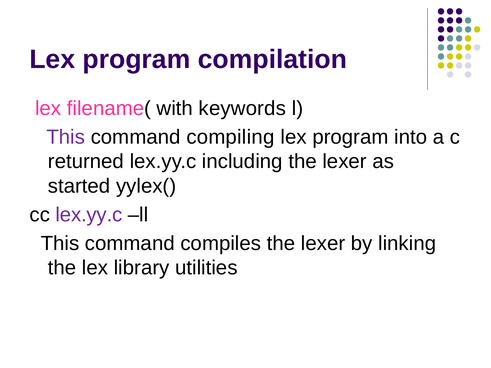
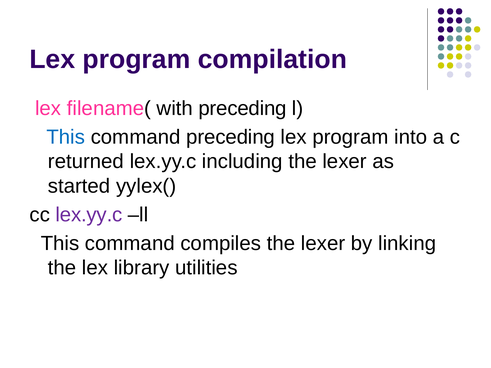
with keywords: keywords -> preceding
This at (66, 137) colour: purple -> blue
command compiling: compiling -> preceding
